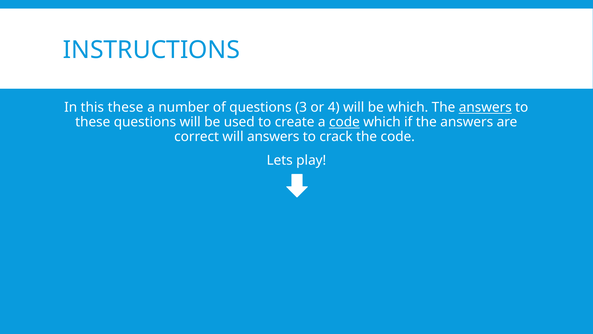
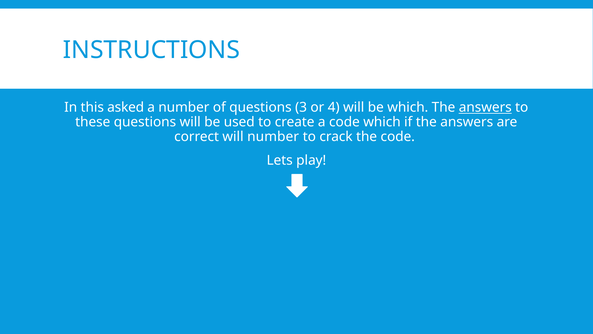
this these: these -> asked
code at (344, 122) underline: present -> none
will answers: answers -> number
